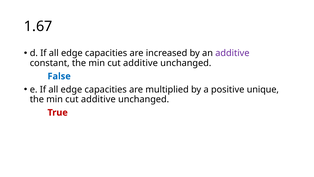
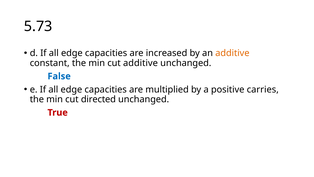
1.67: 1.67 -> 5.73
additive at (232, 53) colour: purple -> orange
unique: unique -> carries
additive at (98, 99): additive -> directed
